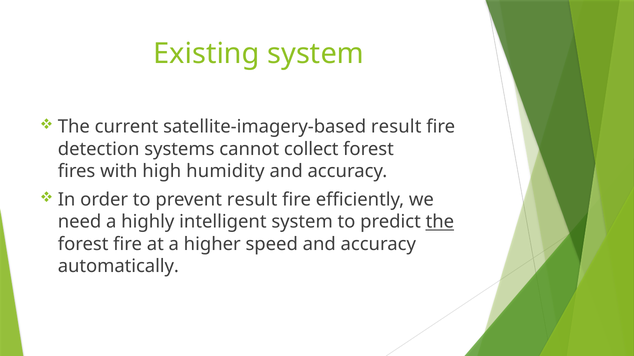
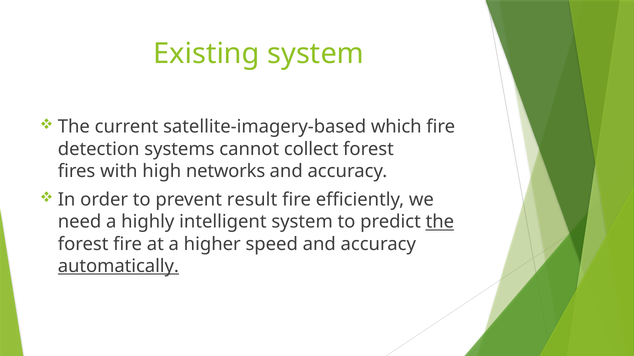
satellite-imagery-based result: result -> which
humidity: humidity -> networks
automatically underline: none -> present
